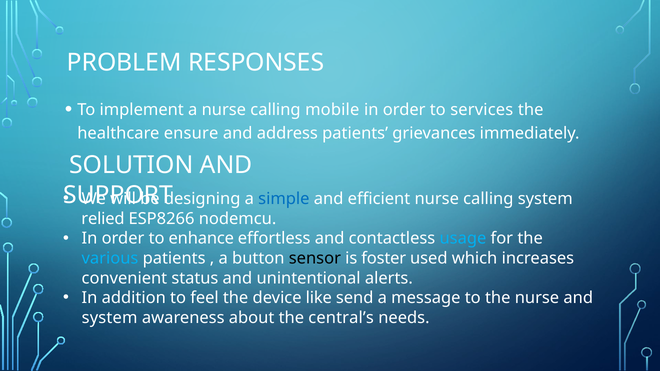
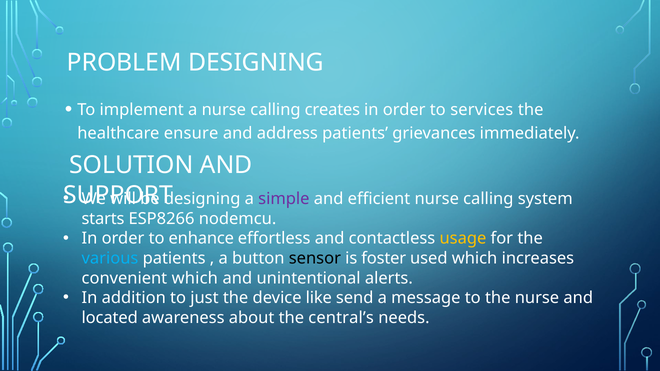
PROBLEM RESPONSES: RESPONSES -> DESIGNING
mobile: mobile -> creates
simple colour: blue -> purple
relied: relied -> starts
usage colour: light blue -> yellow
convenient status: status -> which
feel: feel -> just
system at (110, 318): system -> located
